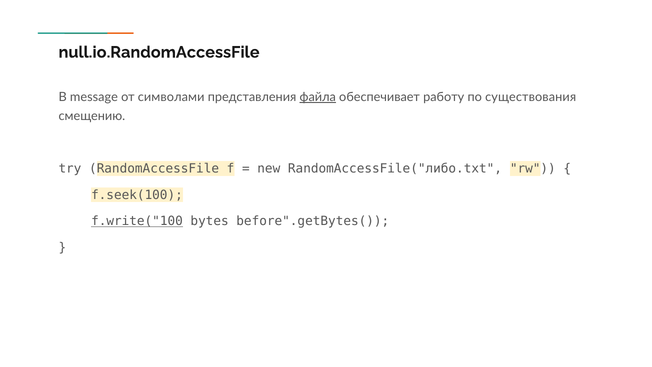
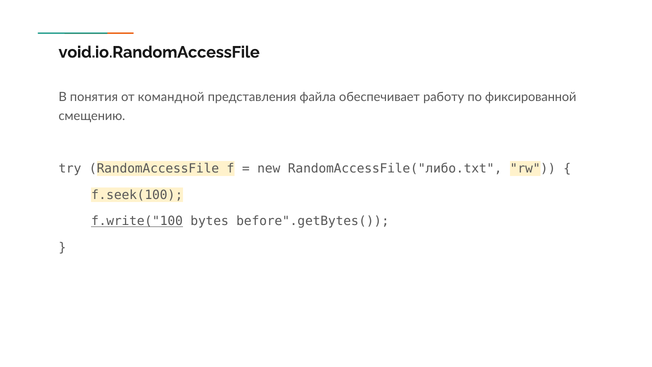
null.io.RandomAccessFile: null.io.RandomAccessFile -> void.io.RandomAccessFile
message: message -> понятия
символами: символами -> командной
файла underline: present -> none
существования: существования -> фиксированной
